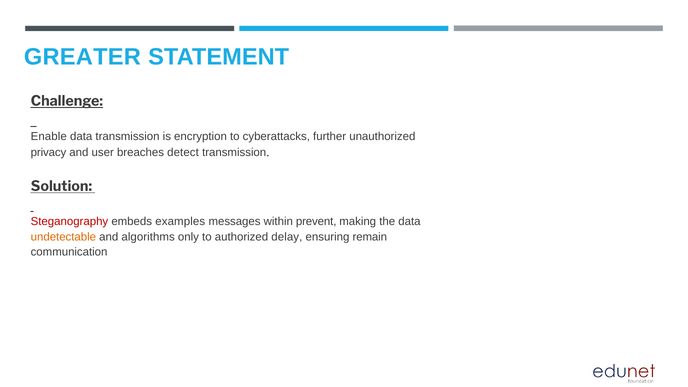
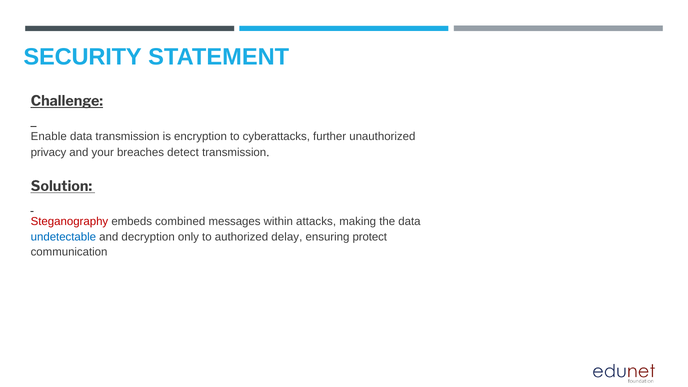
GREATER: GREATER -> SECURITY
user: user -> your
examples: examples -> combined
prevent: prevent -> attacks
undetectable colour: orange -> blue
algorithms: algorithms -> decryption
remain: remain -> protect
